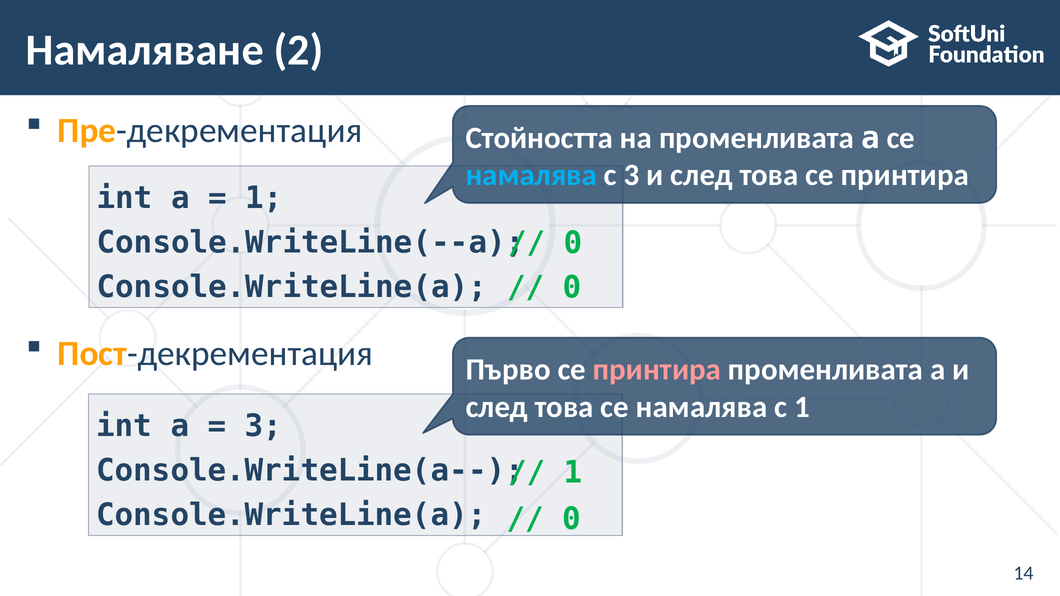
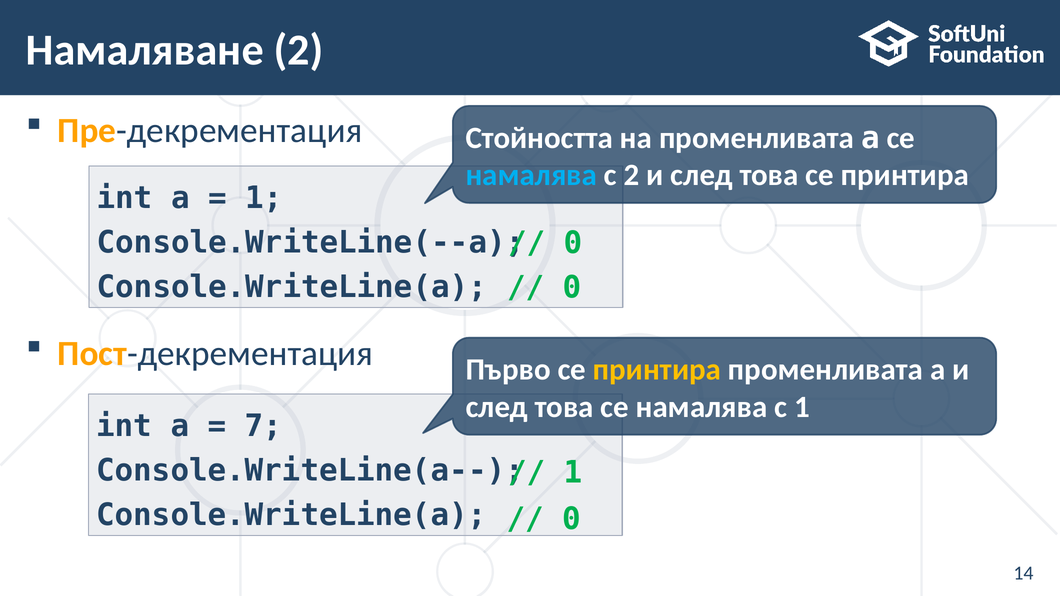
с 3: 3 -> 2
принтира at (657, 370) colour: pink -> yellow
3 at (263, 426): 3 -> 7
